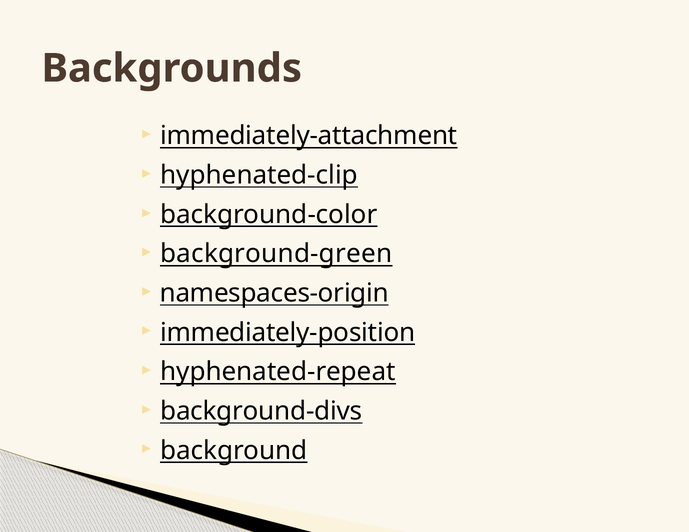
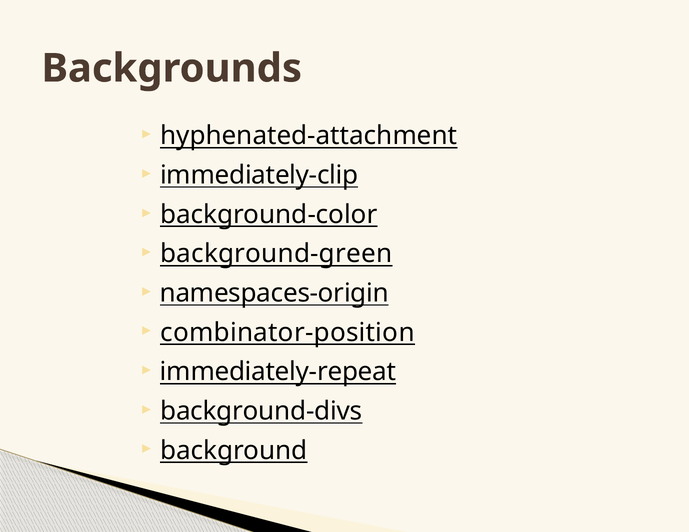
immediately-attachment: immediately-attachment -> hyphenated-attachment
hyphenated-clip: hyphenated-clip -> immediately-clip
immediately-position: immediately-position -> combinator-position
hyphenated-repeat: hyphenated-repeat -> immediately-repeat
